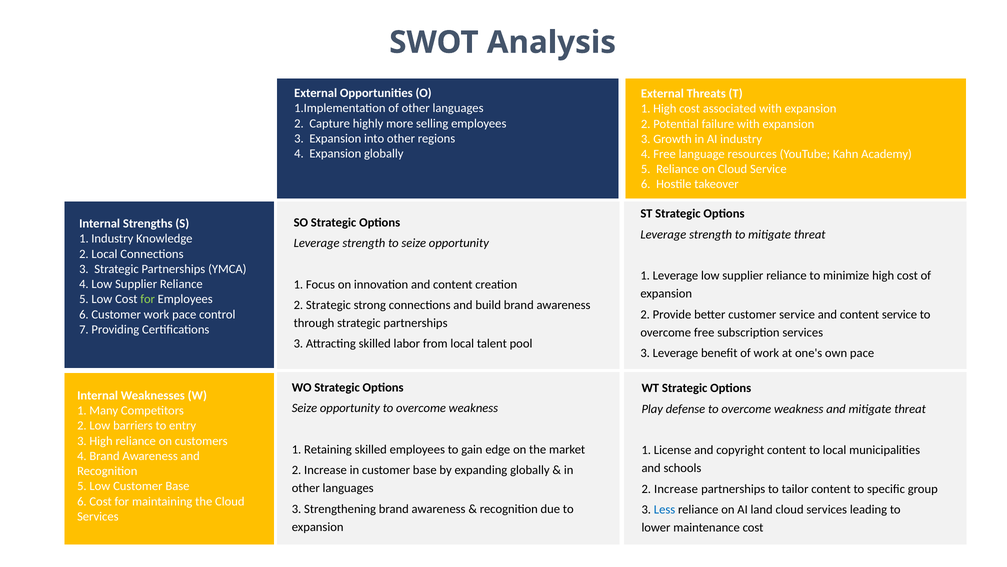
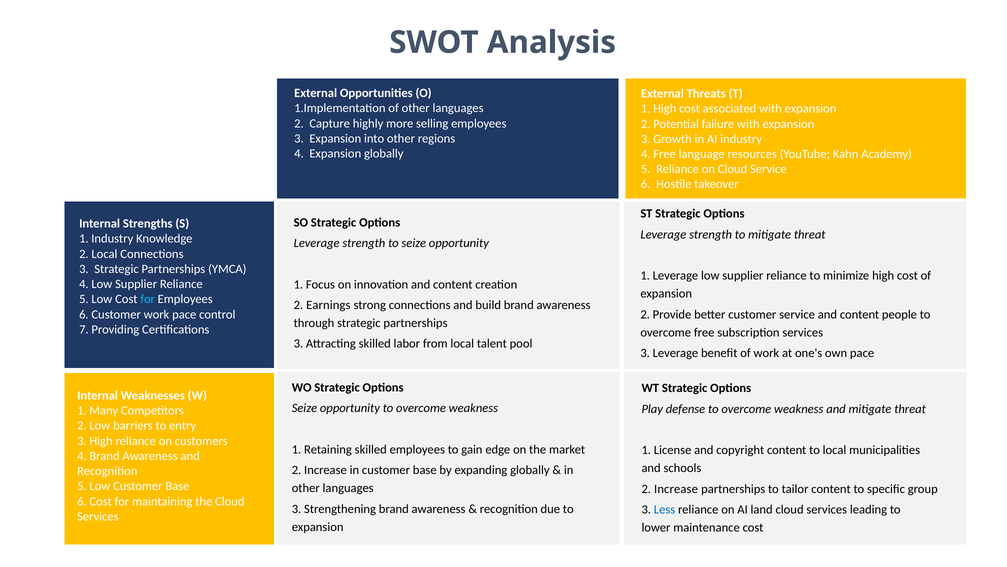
for at (148, 299) colour: light green -> light blue
2 Strategic: Strategic -> Earnings
content service: service -> people
